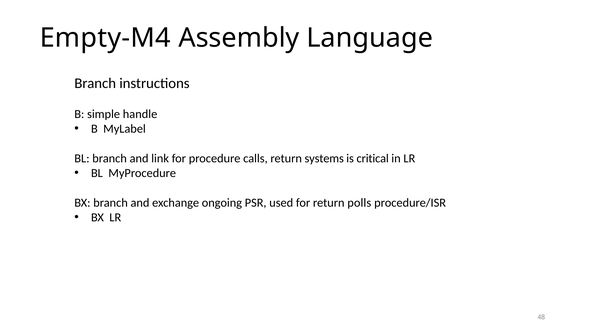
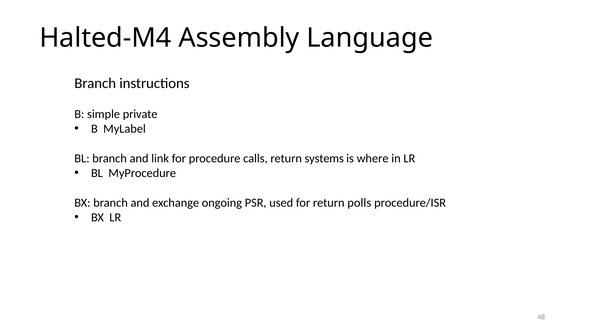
Empty-M4: Empty-M4 -> Halted-M4
handle: handle -> private
critical: critical -> where
